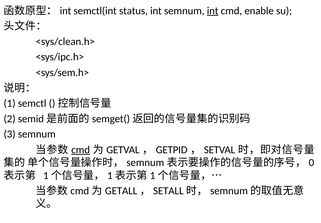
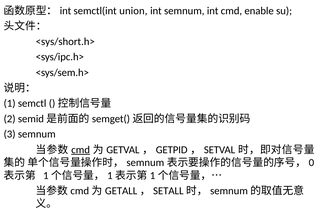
status: status -> union
int at (213, 11) underline: present -> none
<sys/clean.h>: <sys/clean.h> -> <sys/short.h>
